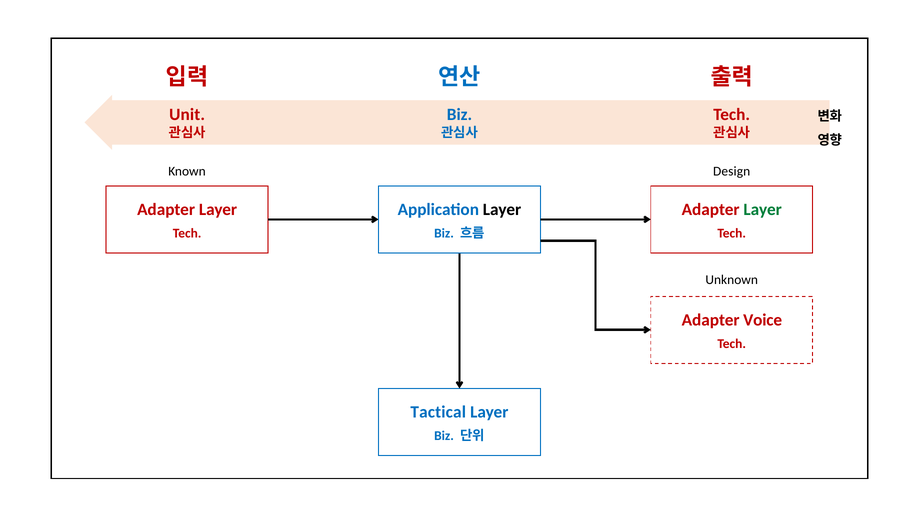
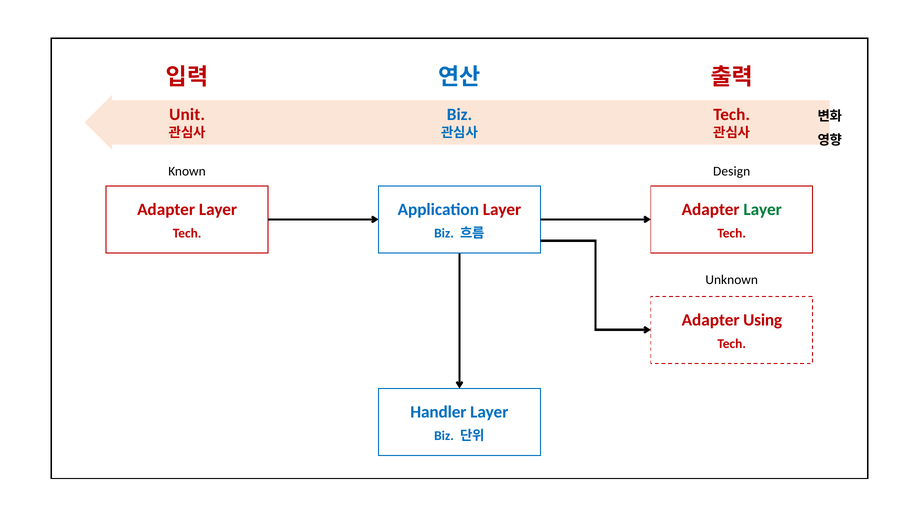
Layer at (502, 210) colour: black -> red
Voice: Voice -> Using
Tactical: Tactical -> Handler
